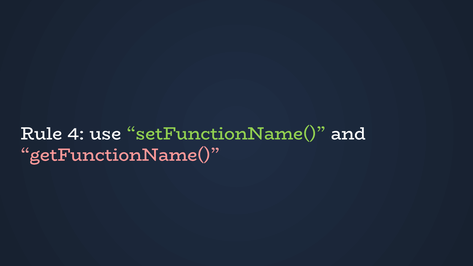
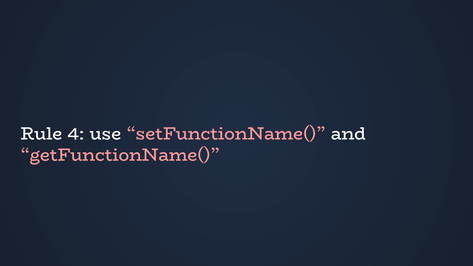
setFunctionName( colour: light green -> pink
